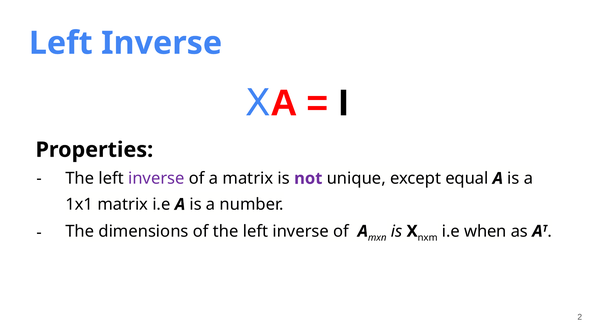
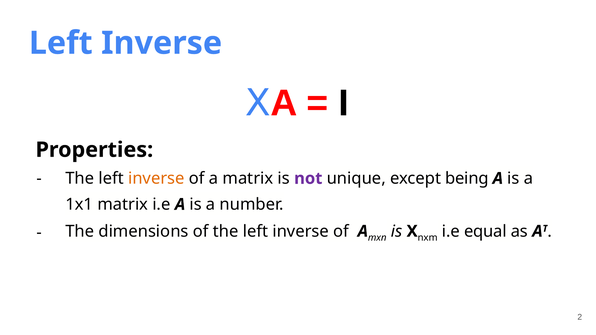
inverse at (156, 179) colour: purple -> orange
equal: equal -> being
when: when -> equal
